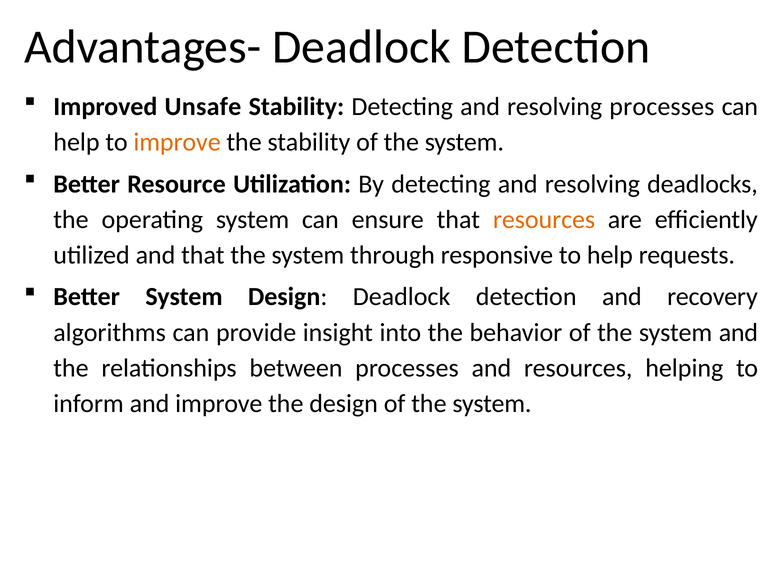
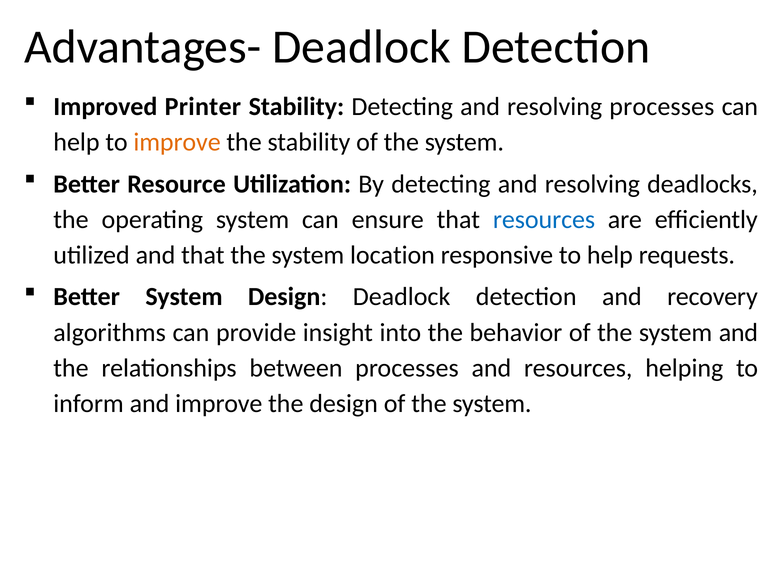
Unsafe: Unsafe -> Printer
resources at (544, 219) colour: orange -> blue
through: through -> location
